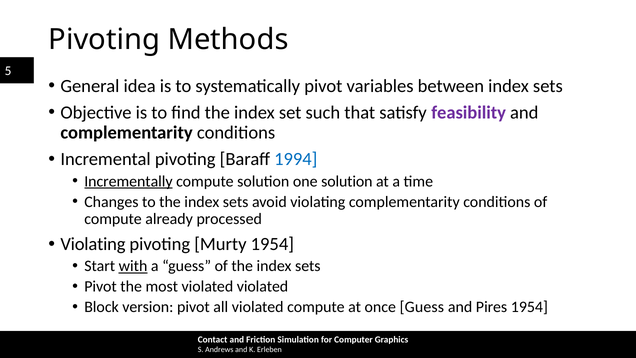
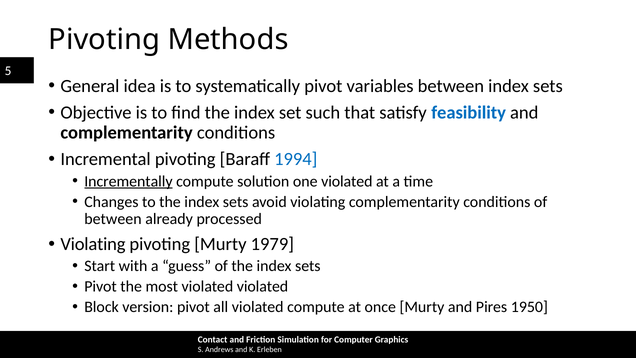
feasibility colour: purple -> blue
one solution: solution -> violated
compute at (113, 219): compute -> between
Murty 1954: 1954 -> 1979
with underline: present -> none
once Guess: Guess -> Murty
Pires 1954: 1954 -> 1950
